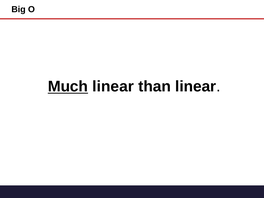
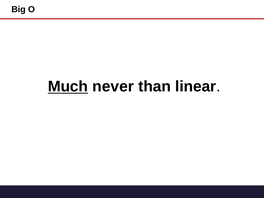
Much linear: linear -> never
